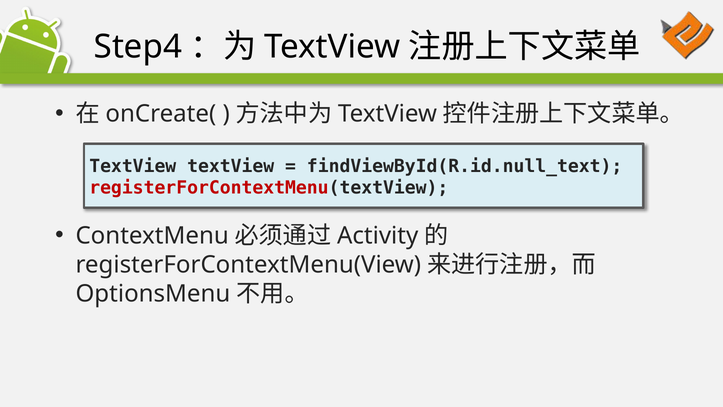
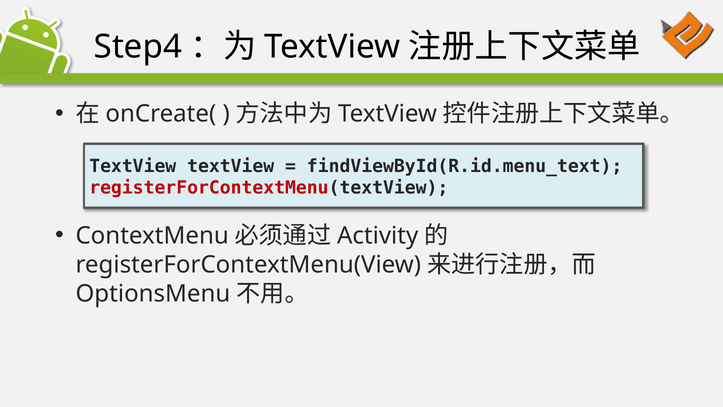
findViewById(R.id.null_text: findViewById(R.id.null_text -> findViewById(R.id.menu_text
